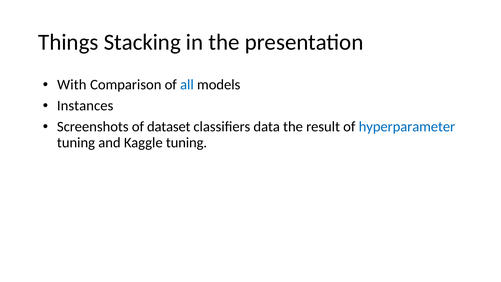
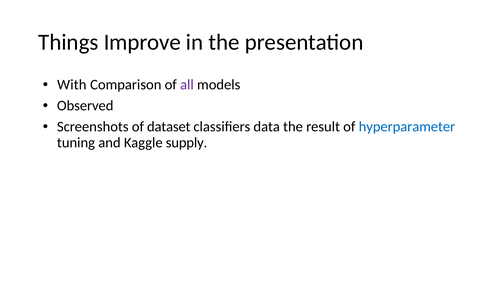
Stacking: Stacking -> Improve
all colour: blue -> purple
Instances: Instances -> Observed
Kaggle tuning: tuning -> supply
